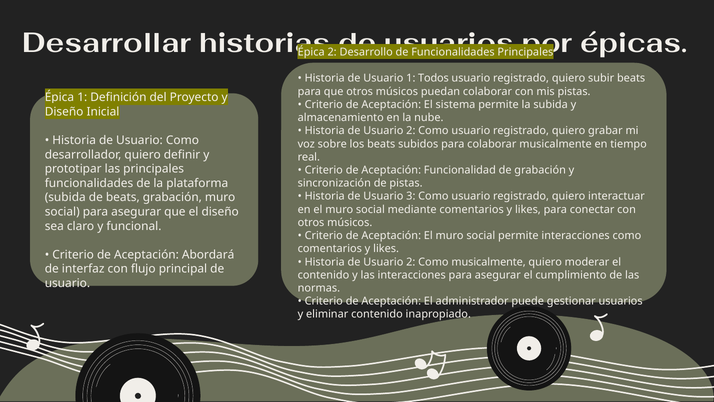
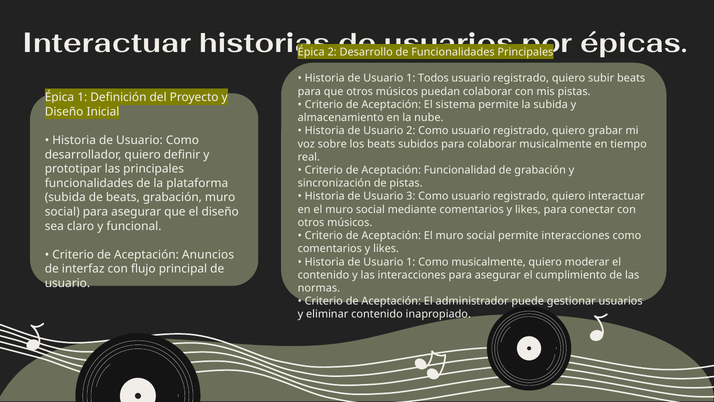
Desarrollar at (107, 43): Desarrollar -> Interactuar
Abordará: Abordará -> Anuncios
2 at (411, 262): 2 -> 1
